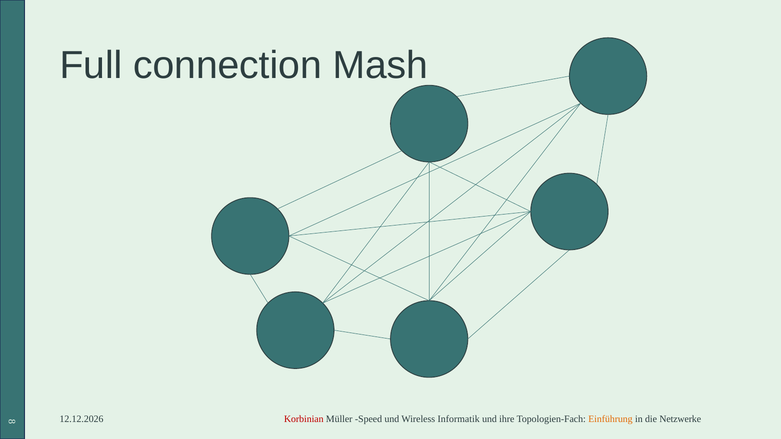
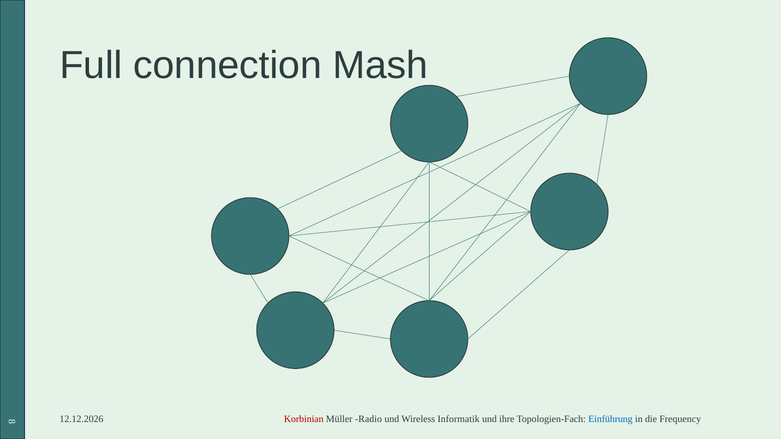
Speed: Speed -> Radio
Einführung colour: orange -> blue
Netzwerke: Netzwerke -> Frequency
